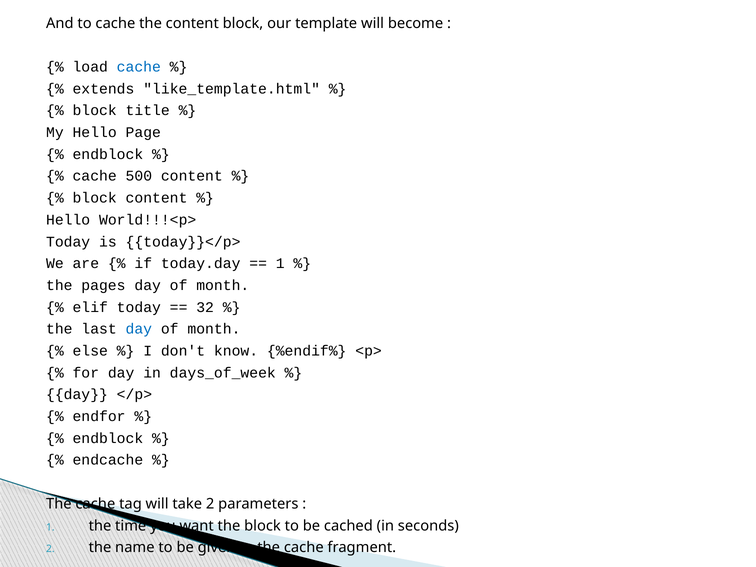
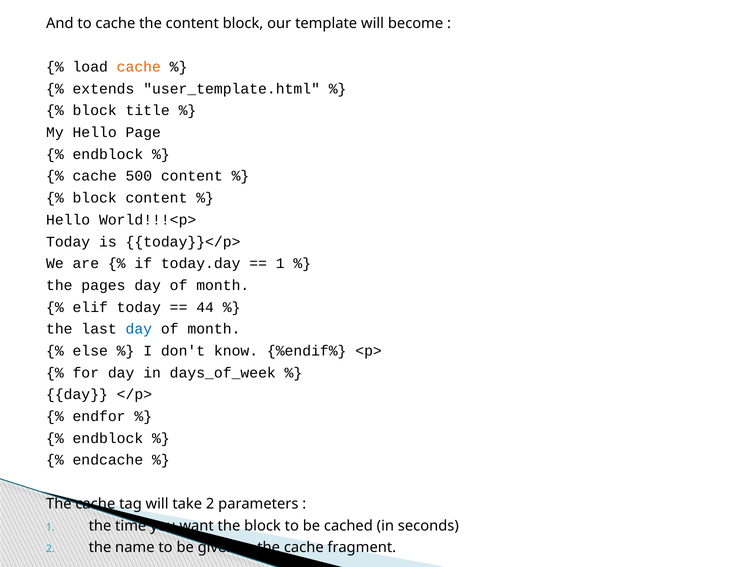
cache at (139, 67) colour: blue -> orange
like_template.html: like_template.html -> user_template.html
32: 32 -> 44
